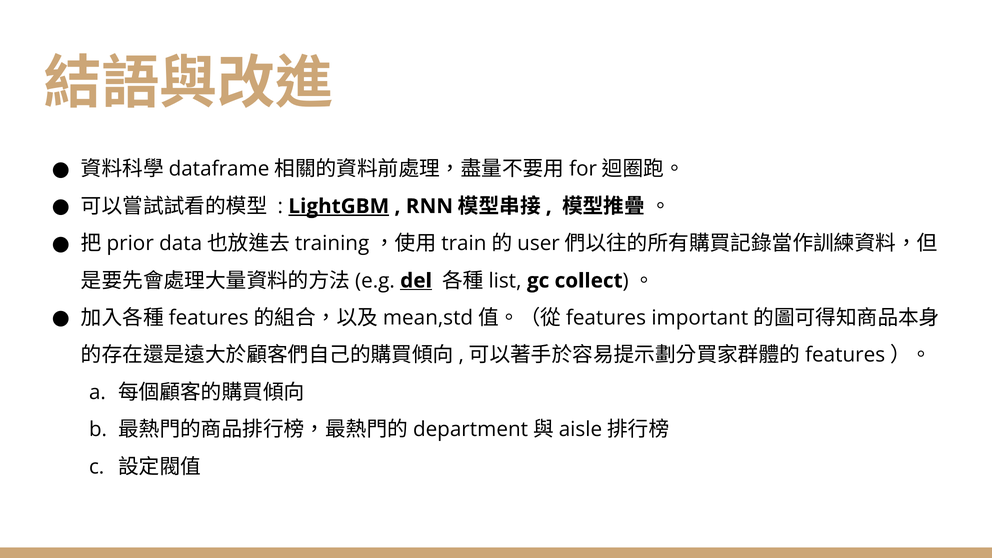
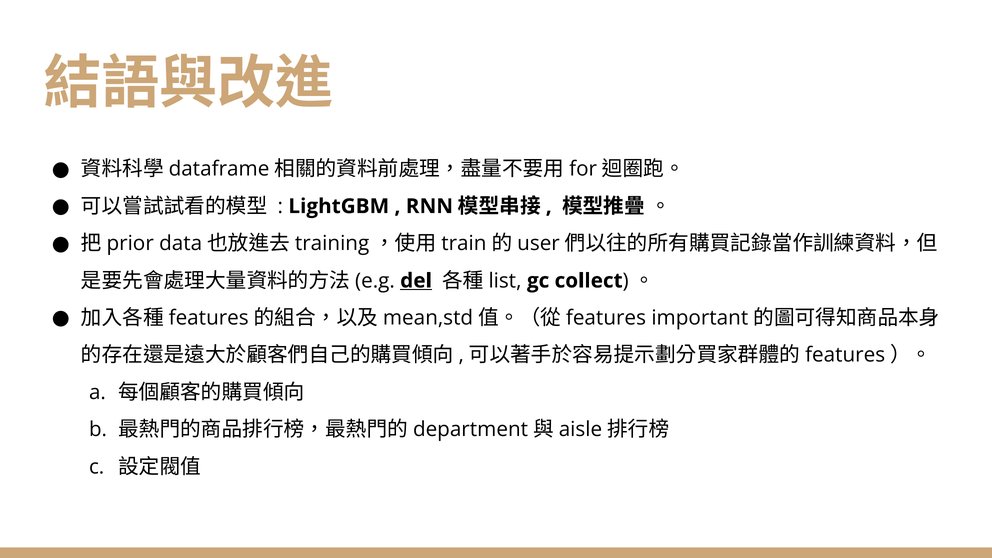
LightGBM underline: present -> none
